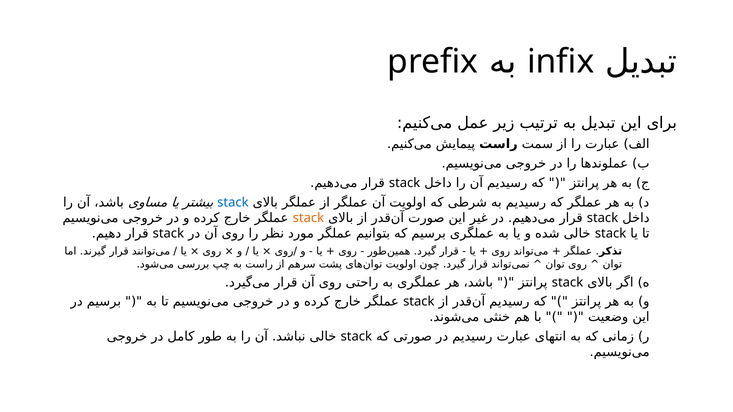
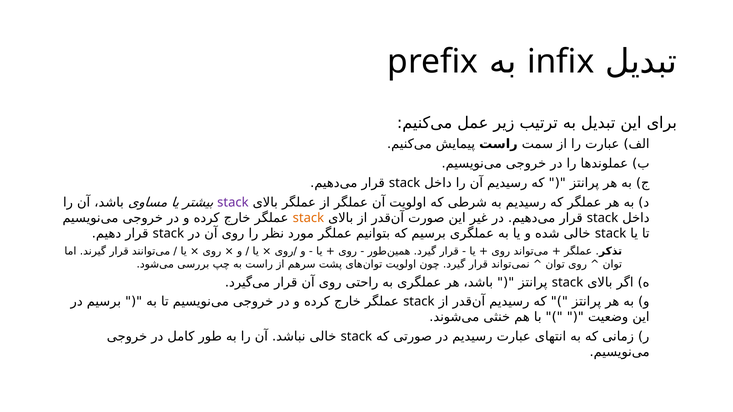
stack at (233, 202) colour: blue -> purple
